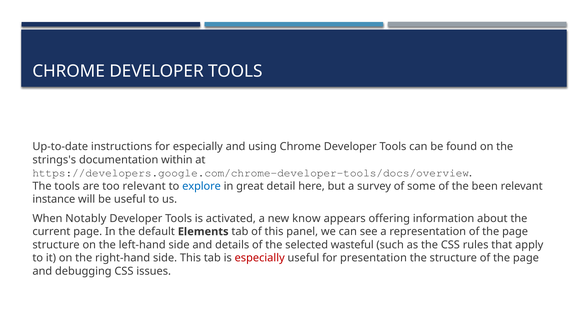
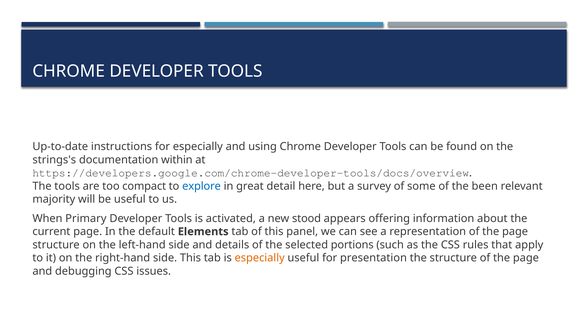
too relevant: relevant -> compact
instance: instance -> majority
Notably: Notably -> Primary
know: know -> stood
wasteful: wasteful -> portions
especially at (260, 259) colour: red -> orange
